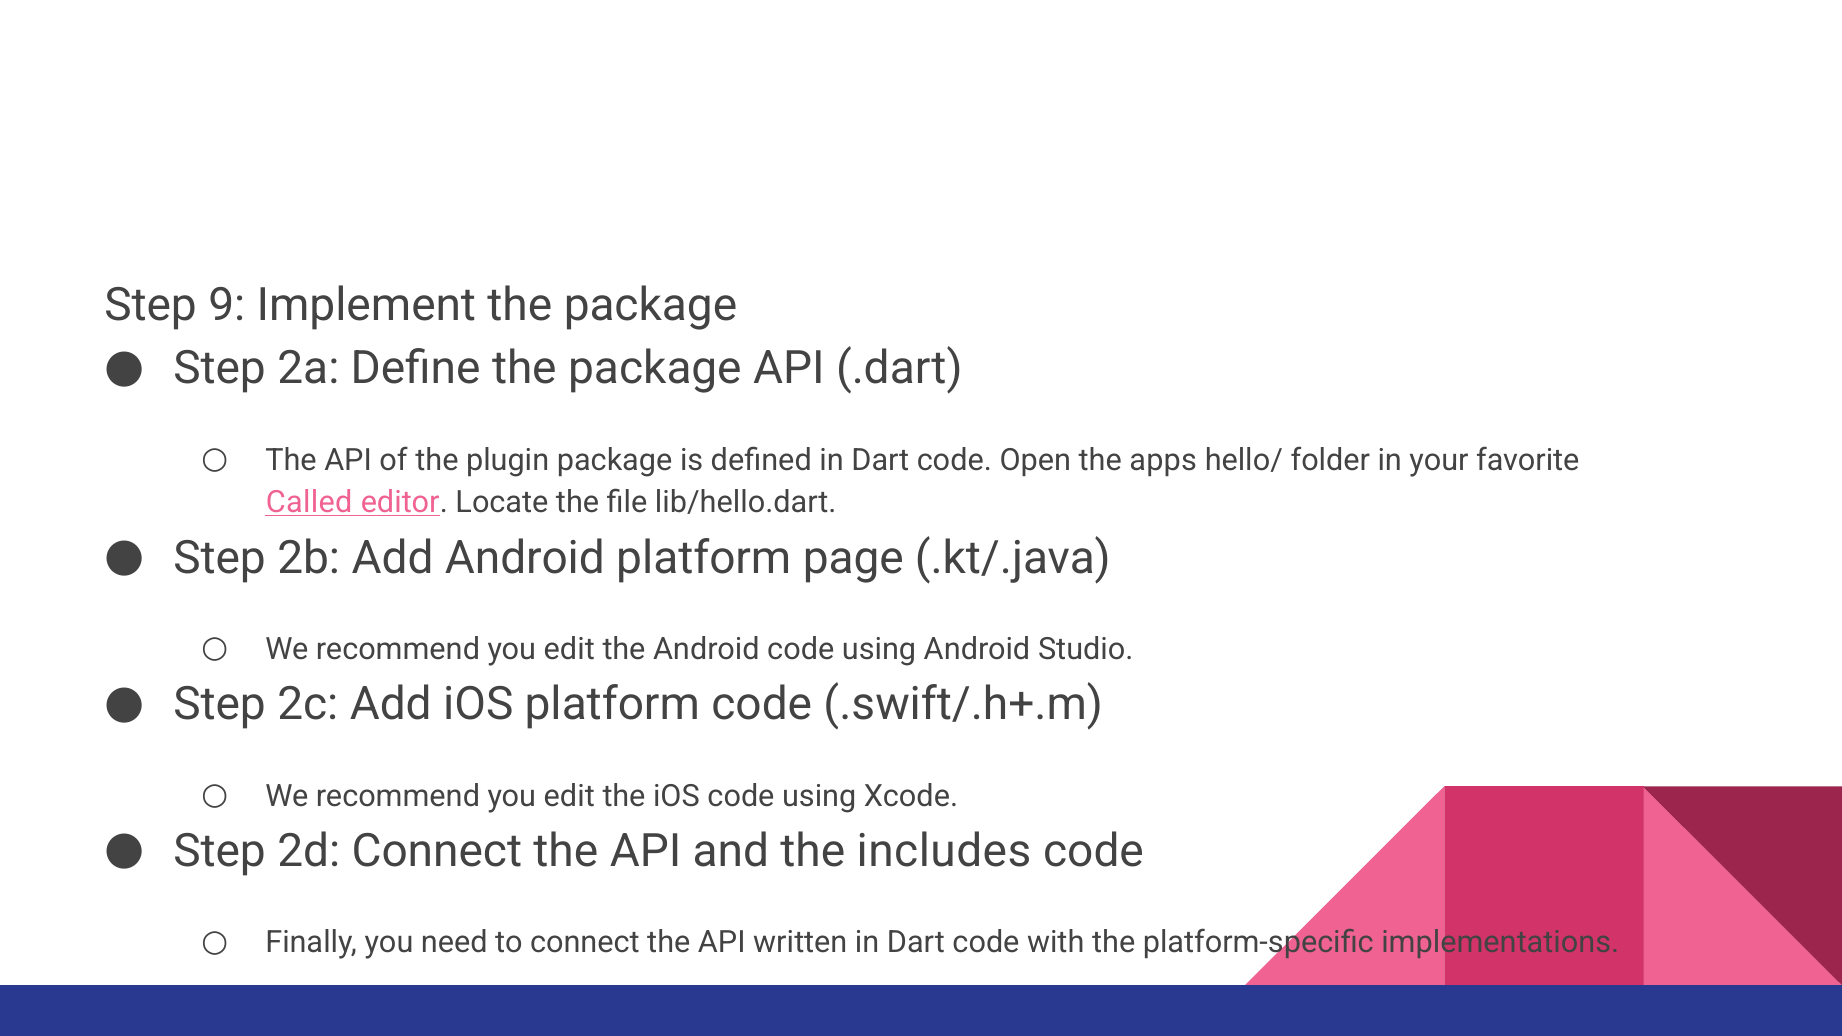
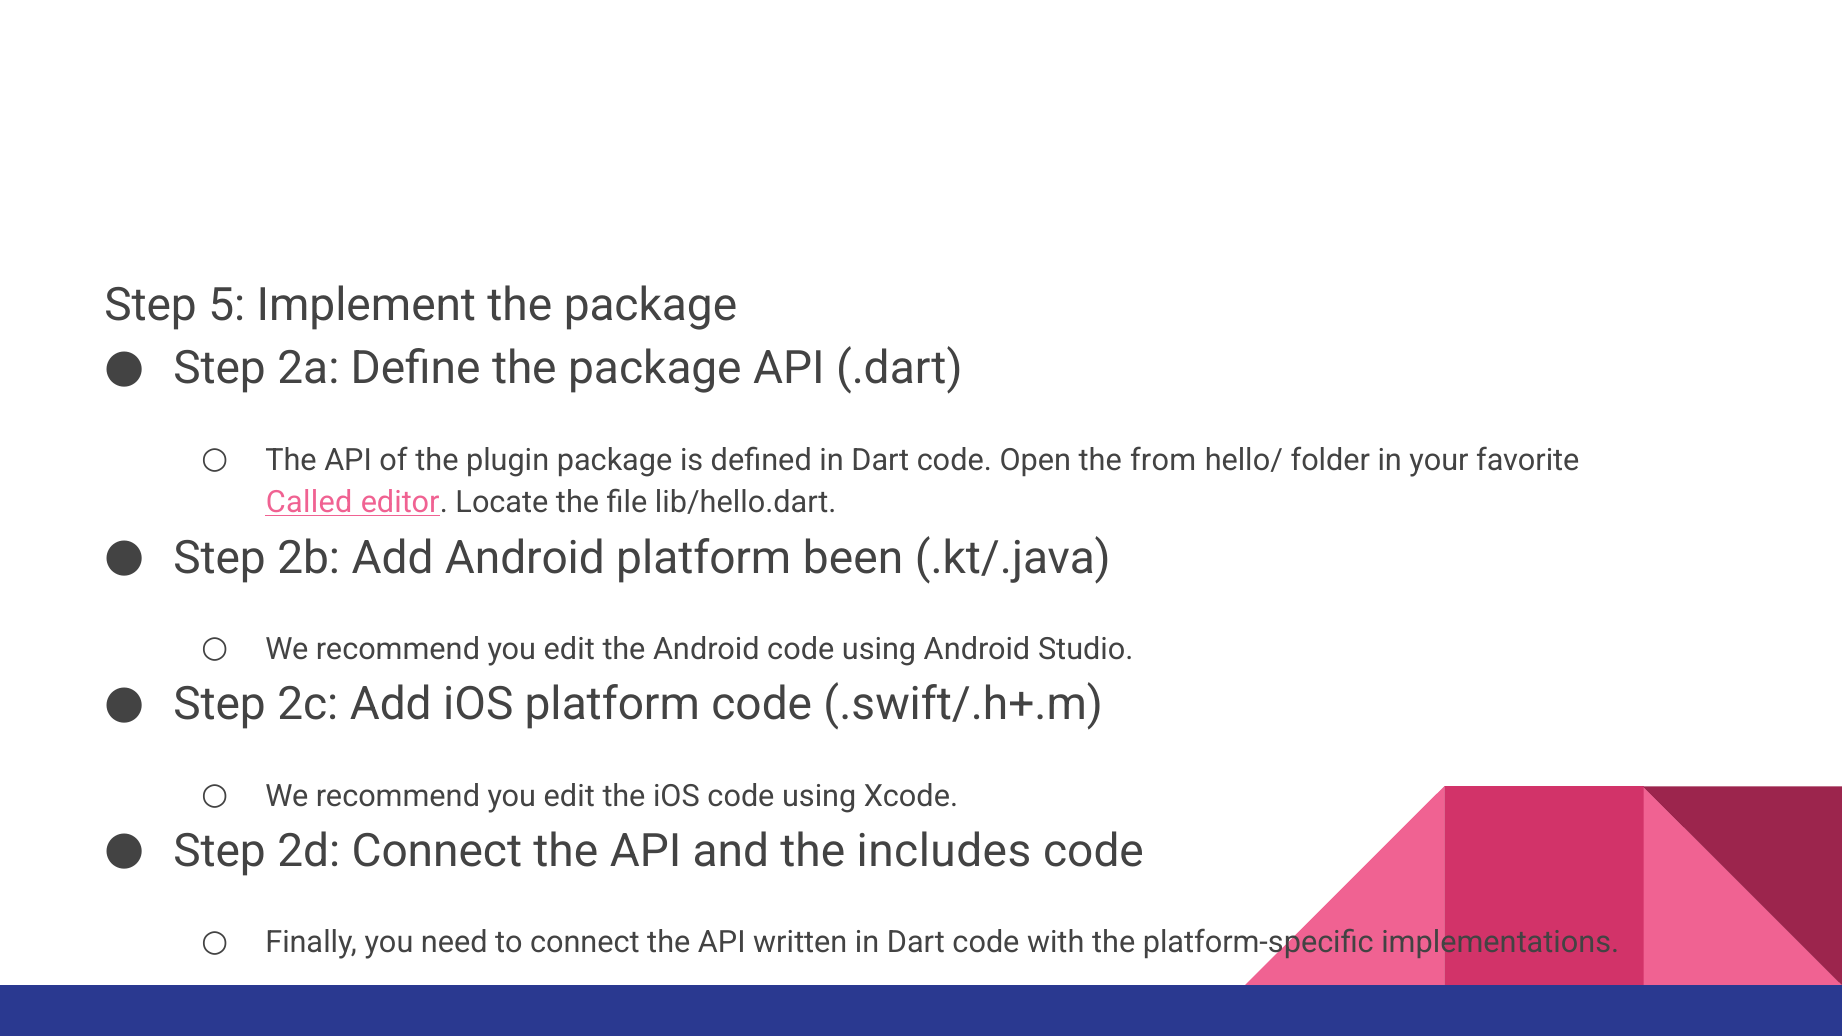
9: 9 -> 5
apps: apps -> from
page: page -> been
